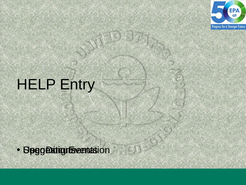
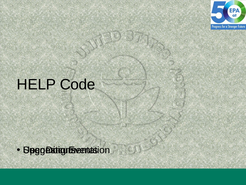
Entry: Entry -> Code
